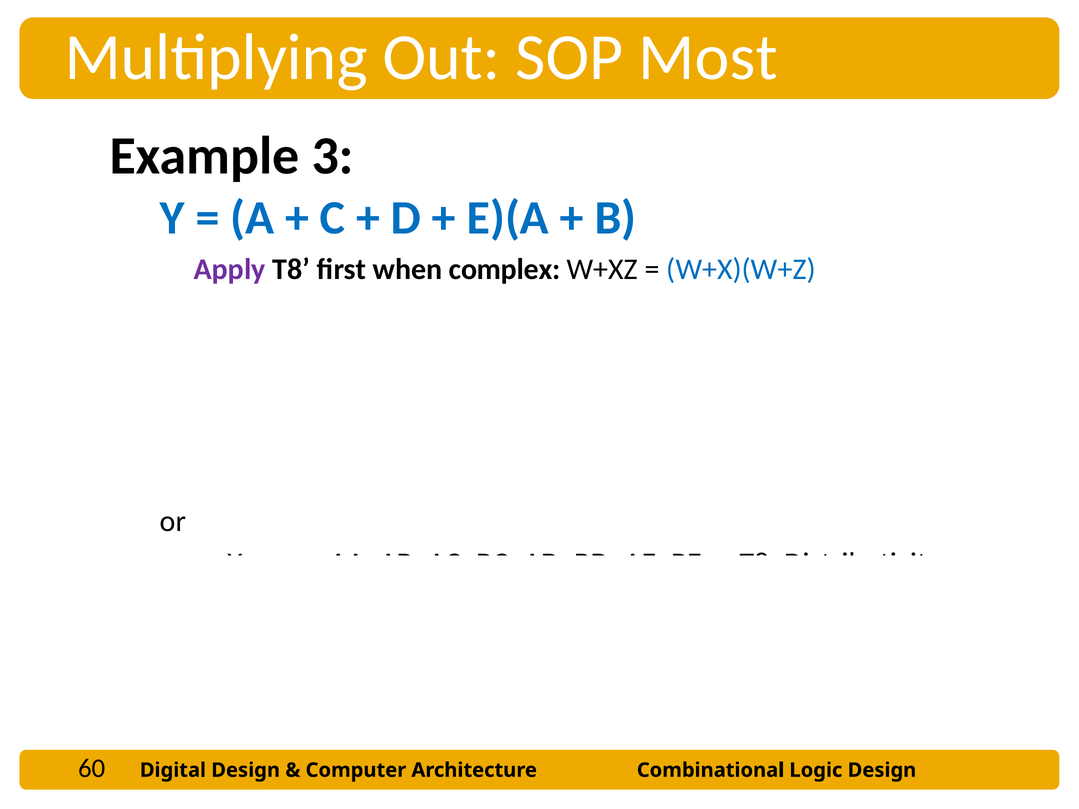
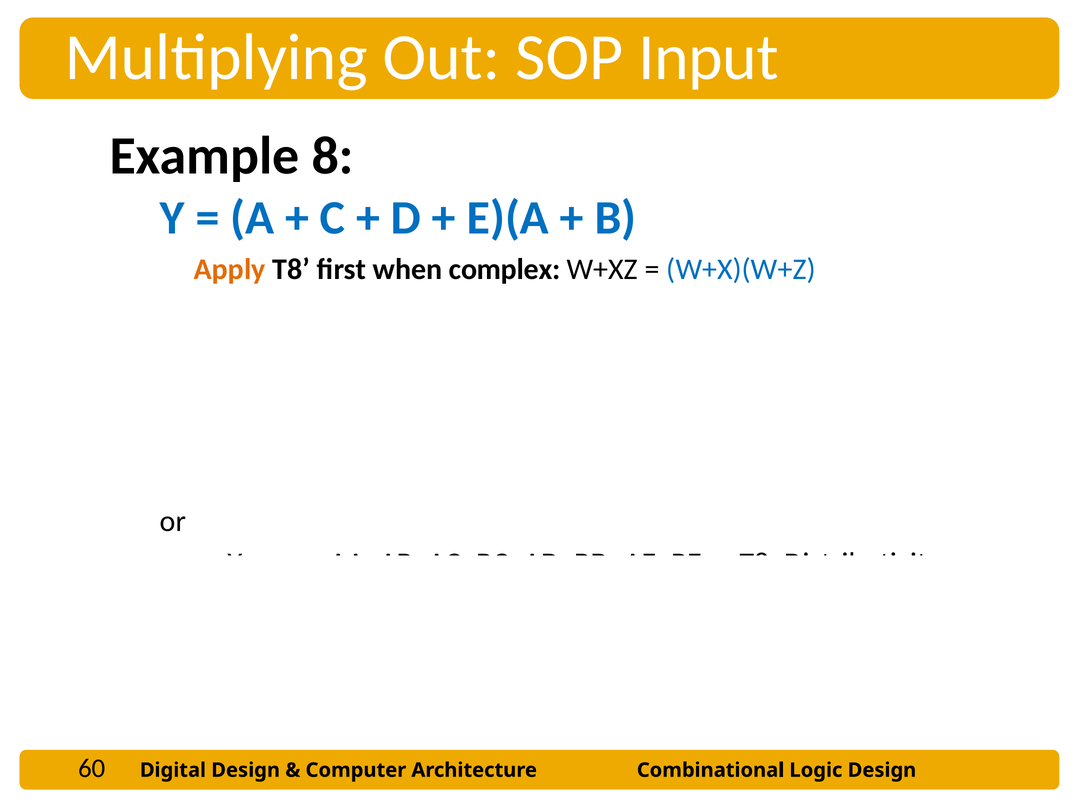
Most: Most -> Input
3: 3 -> 8
Apply colour: purple -> orange
